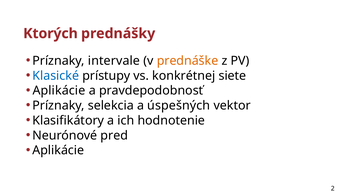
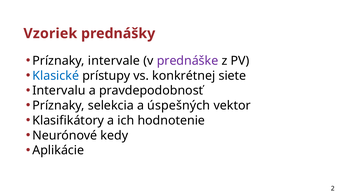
Ktorých: Ktorých -> Vzoriek
prednáške colour: orange -> purple
Aplikácie at (59, 91): Aplikácie -> Intervalu
pred: pred -> kedy
